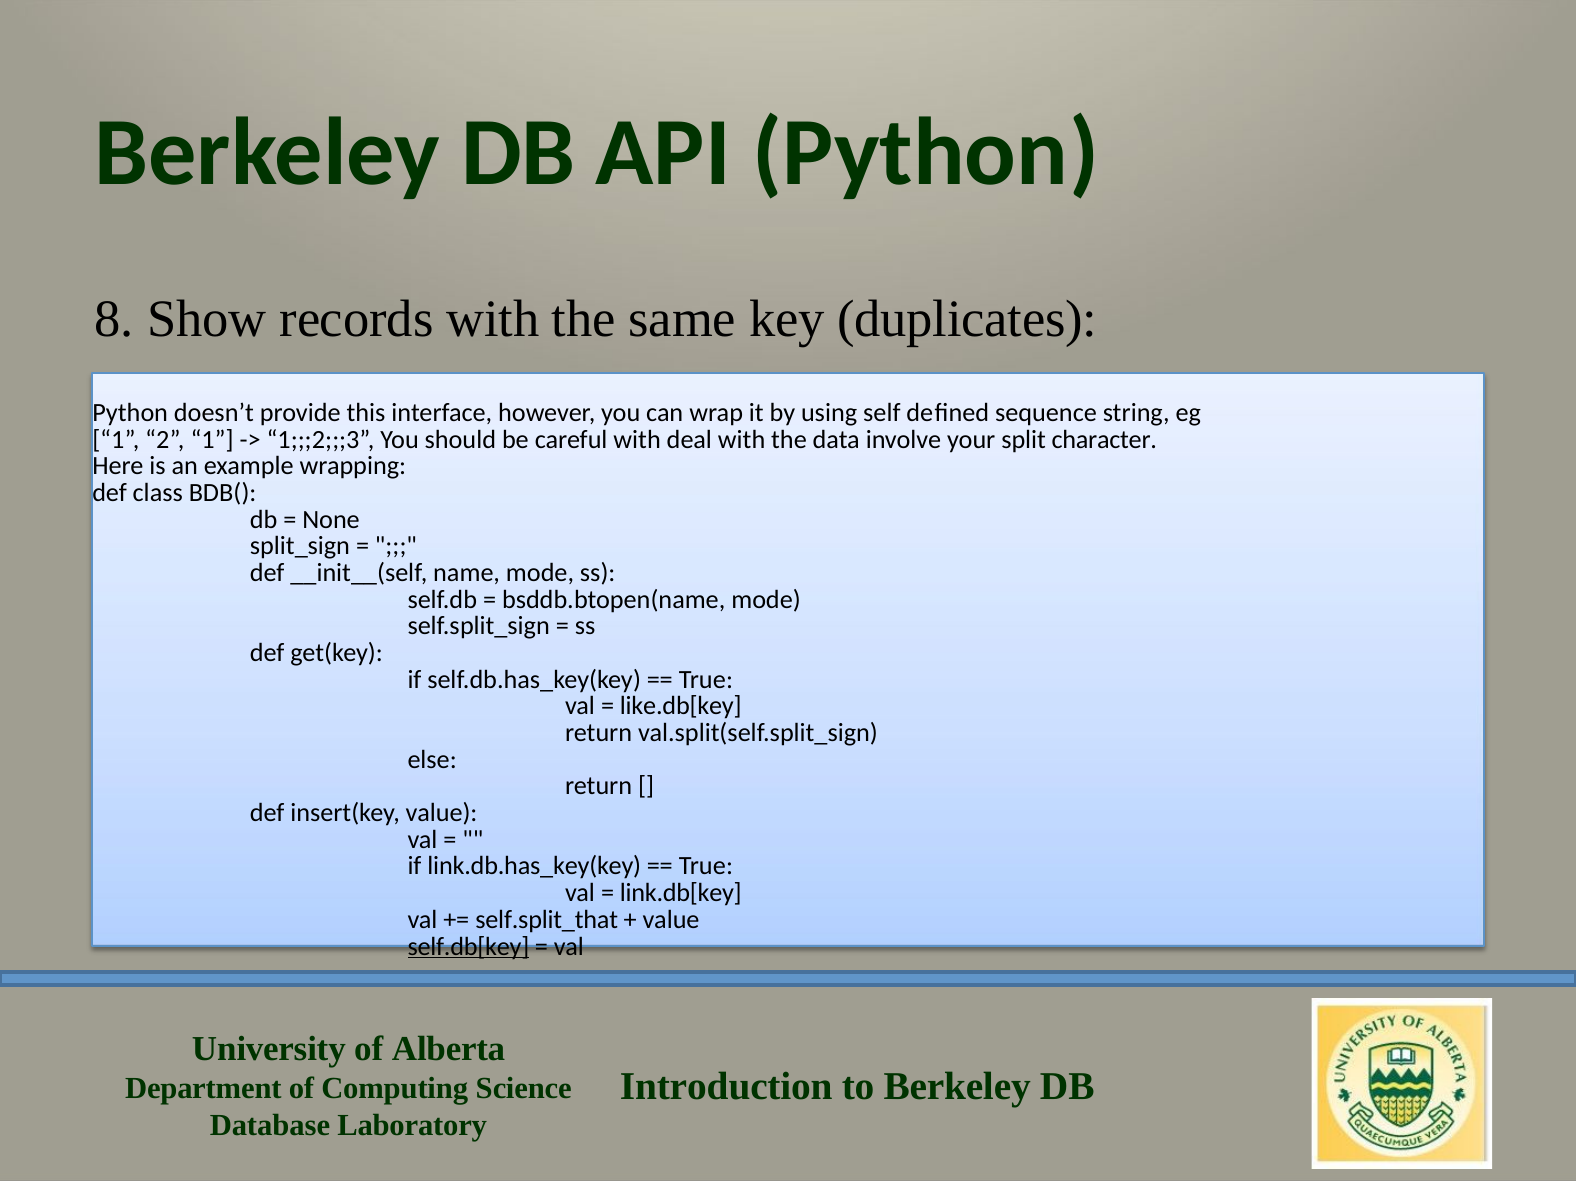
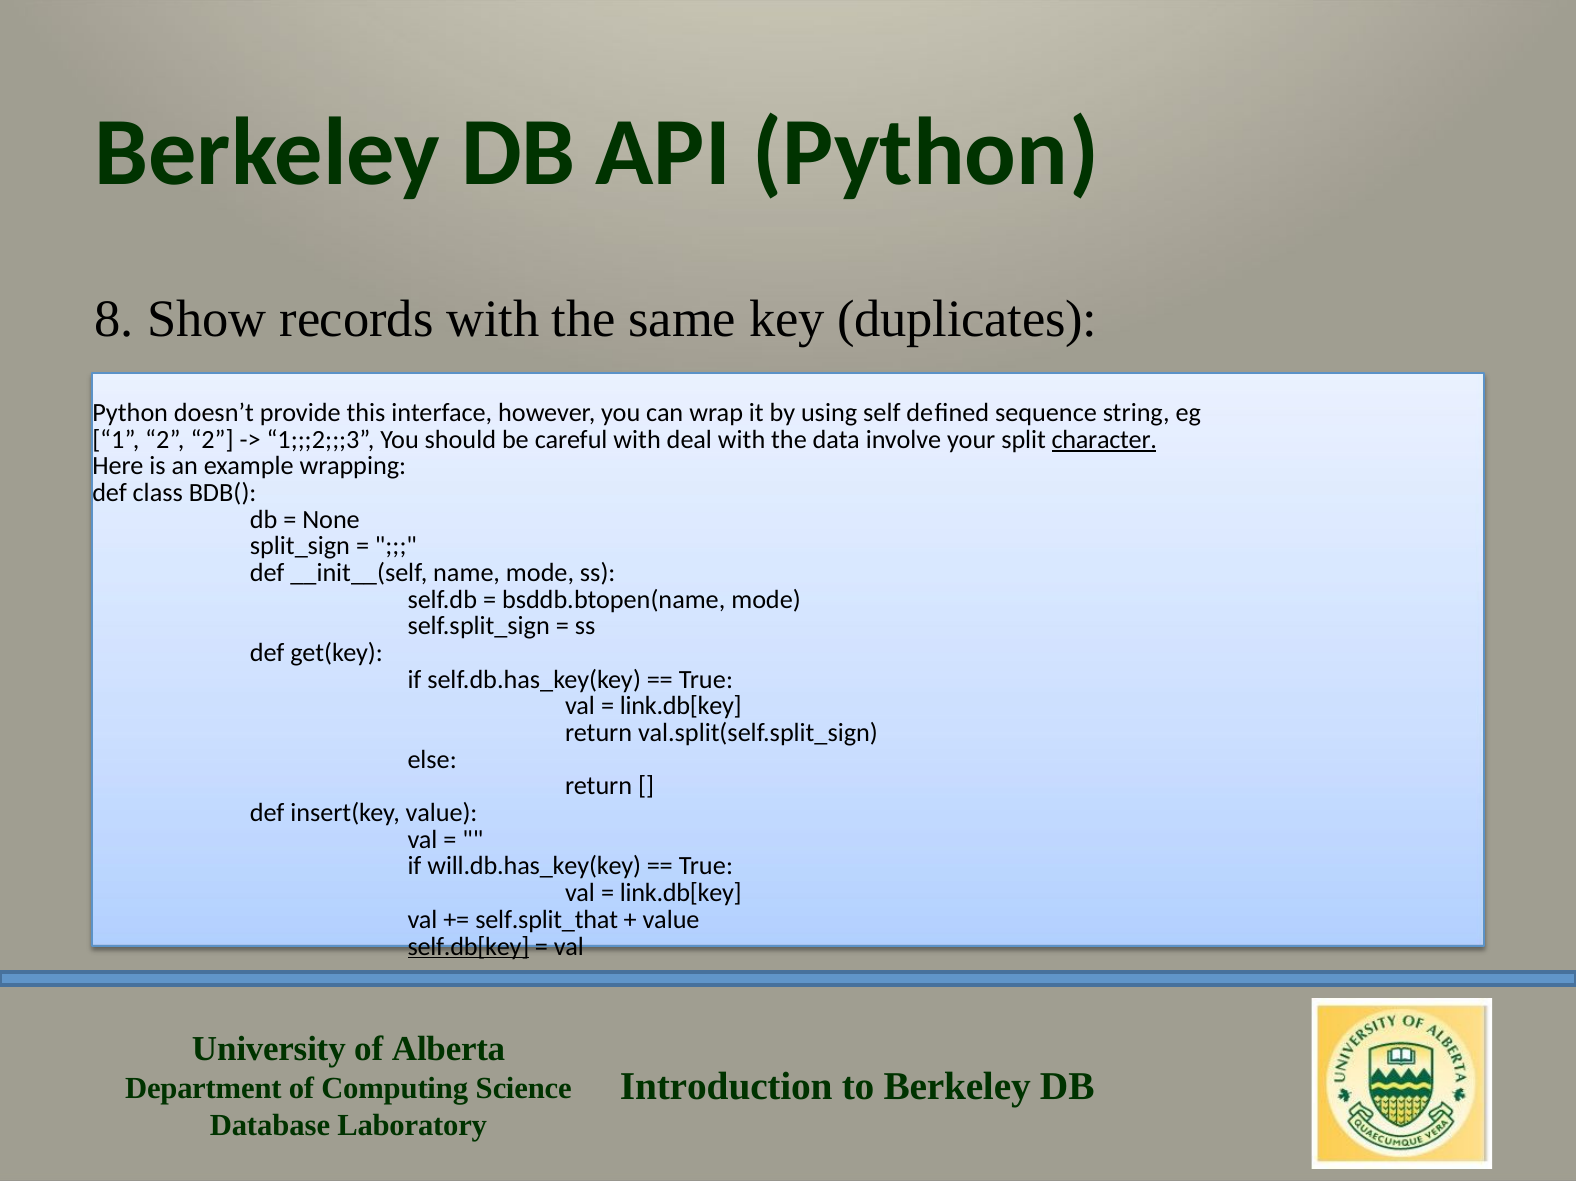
2 1: 1 -> 2
character underline: none -> present
like.db[key at (681, 706): like.db[key -> link.db[key
link.db.has_key(key: link.db.has_key(key -> will.db.has_key(key
